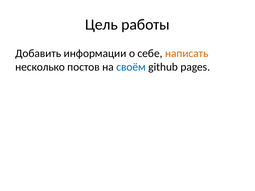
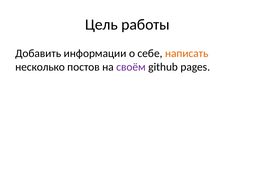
своём colour: blue -> purple
